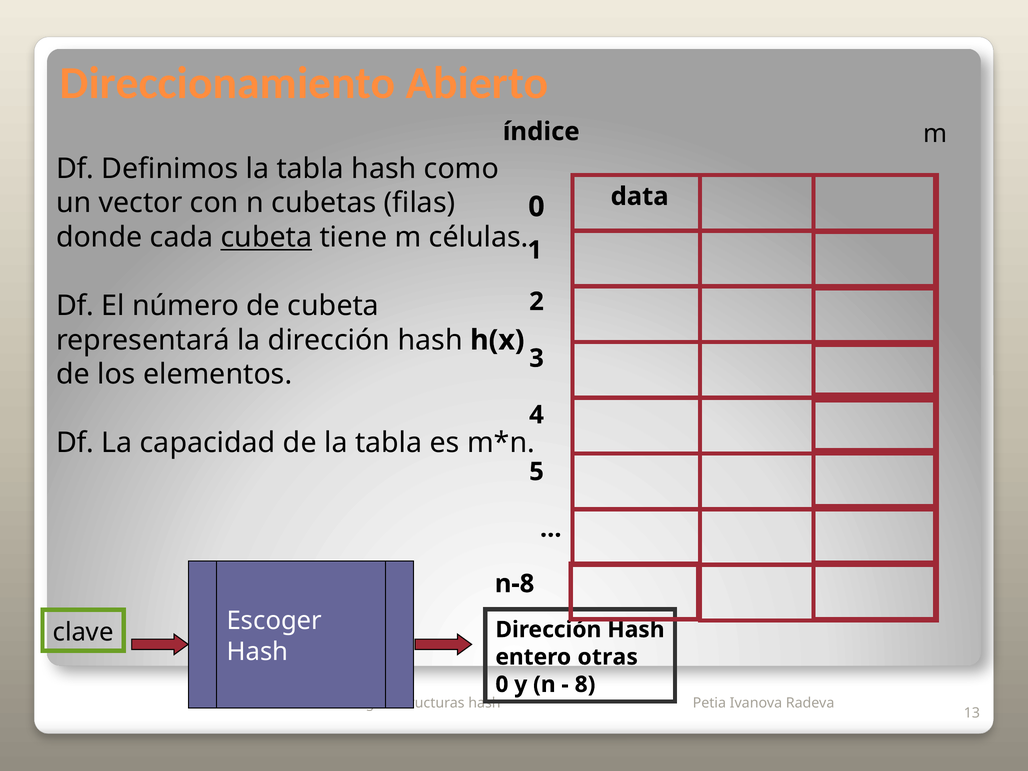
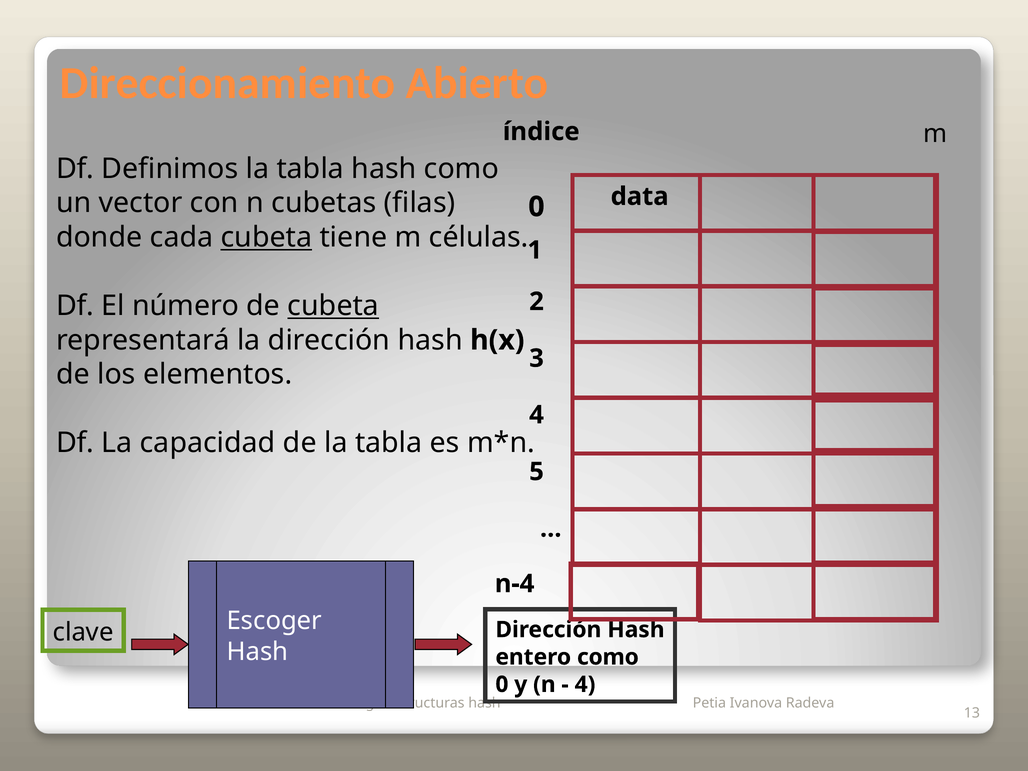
cubeta at (333, 306) underline: none -> present
n-8: n-8 -> n-4
entero otras: otras -> como
8 at (585, 684): 8 -> 4
